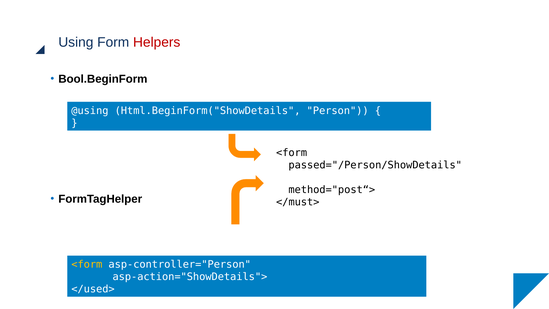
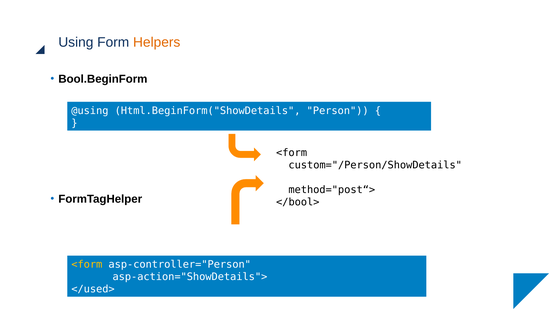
Helpers colour: red -> orange
passed="/Person/ShowDetails: passed="/Person/ShowDetails -> custom="/Person/ShowDetails
</must>: </must> -> </bool>
